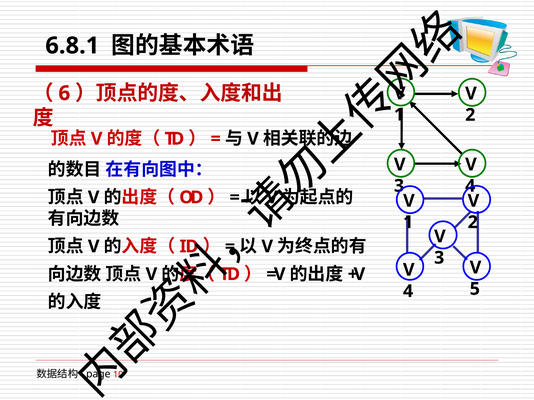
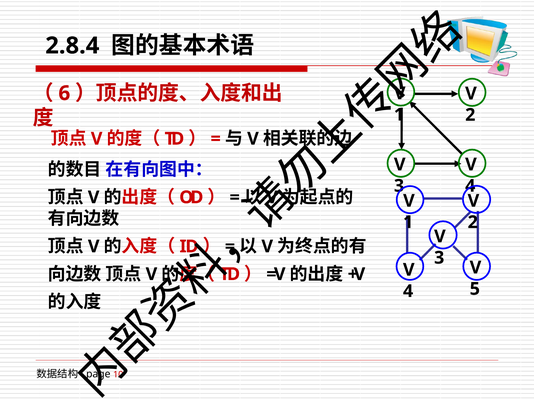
6.8.1: 6.8.1 -> 2.8.4
